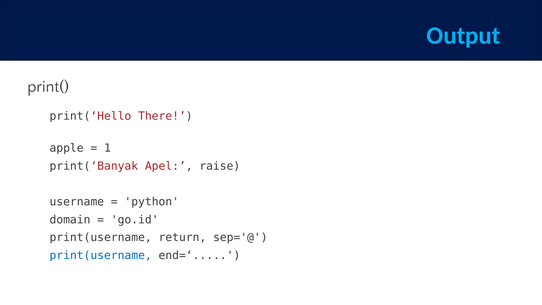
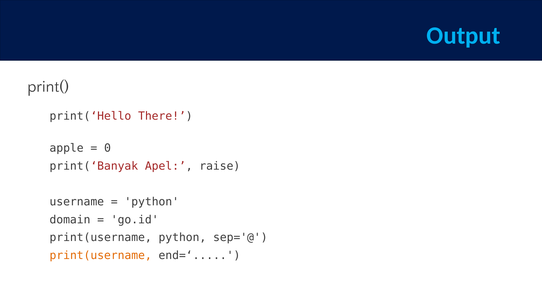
1: 1 -> 0
print(username return: return -> python
print(username at (101, 255) colour: blue -> orange
